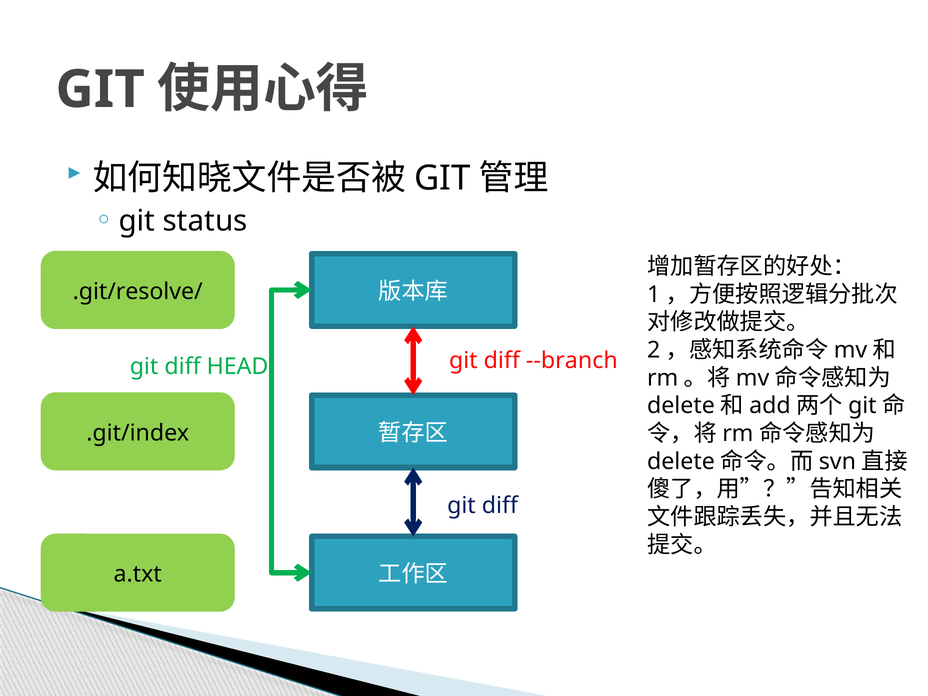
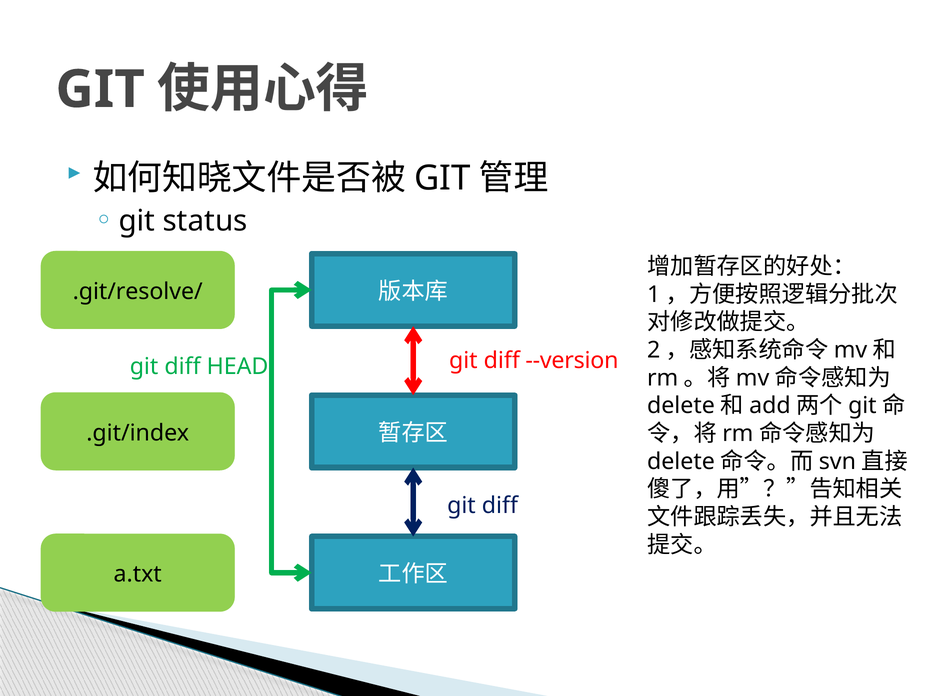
--branch: --branch -> --version
